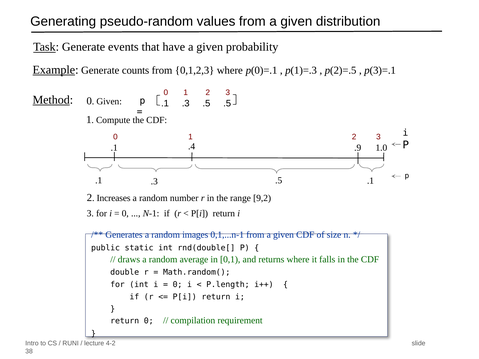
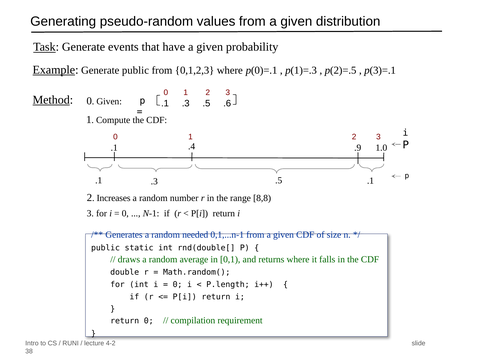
Generate counts: counts -> public
.5 .5: .5 -> .6
9,2: 9,2 -> 8,8
images: images -> needed
